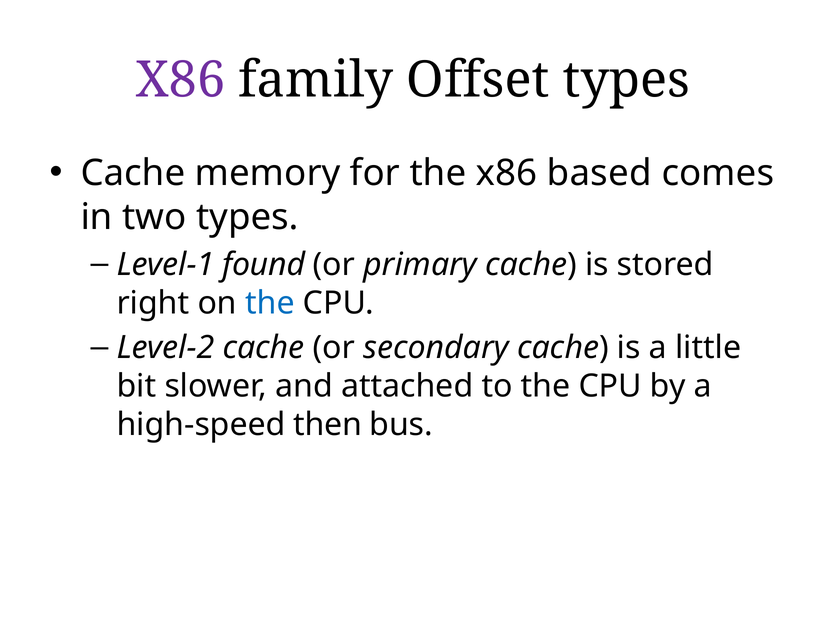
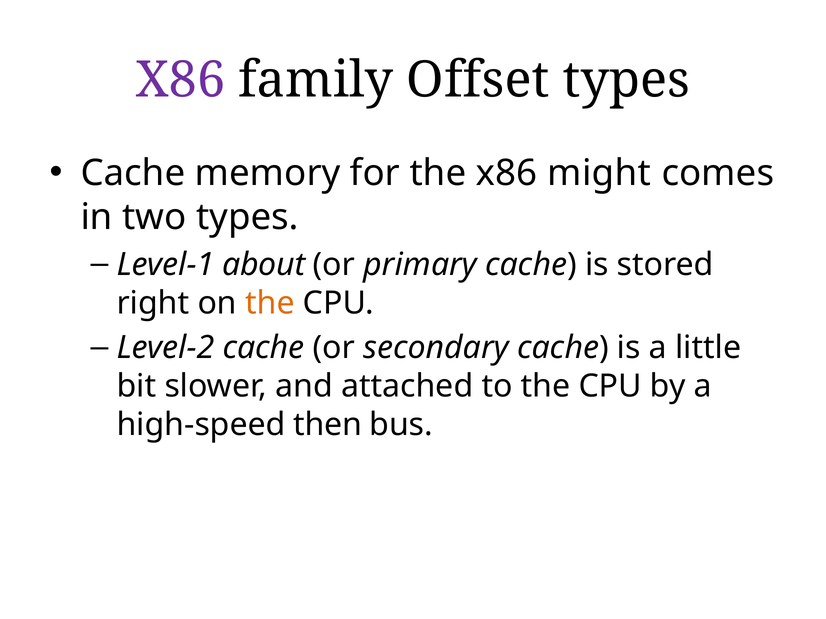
based: based -> might
found: found -> about
the at (270, 303) colour: blue -> orange
